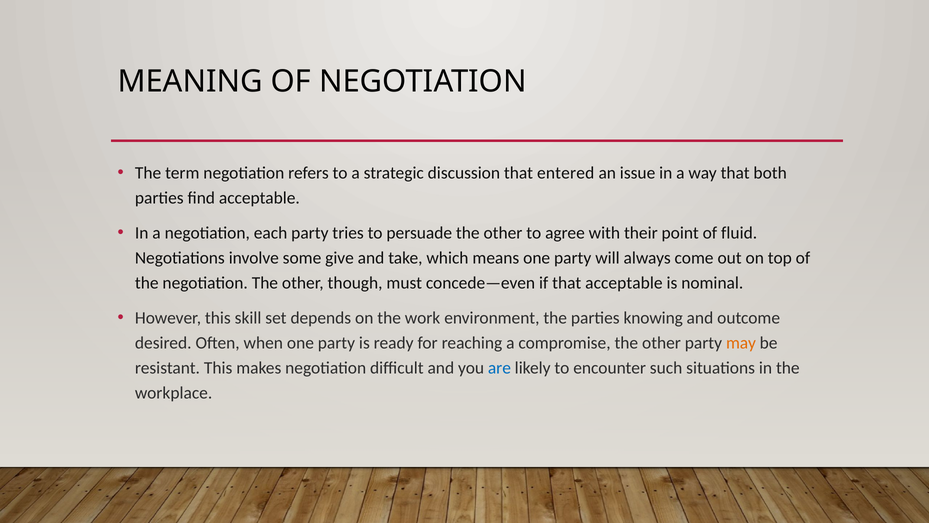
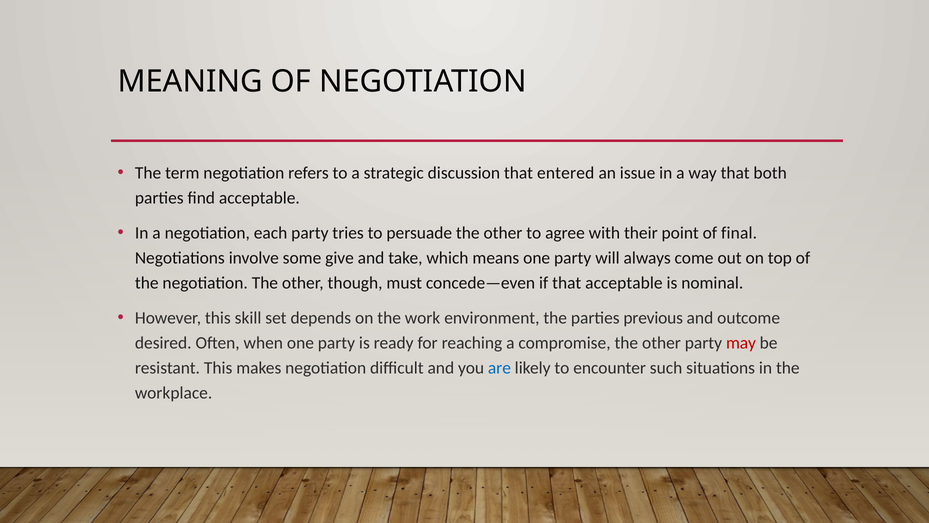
fluid: fluid -> final
knowing: knowing -> previous
may colour: orange -> red
